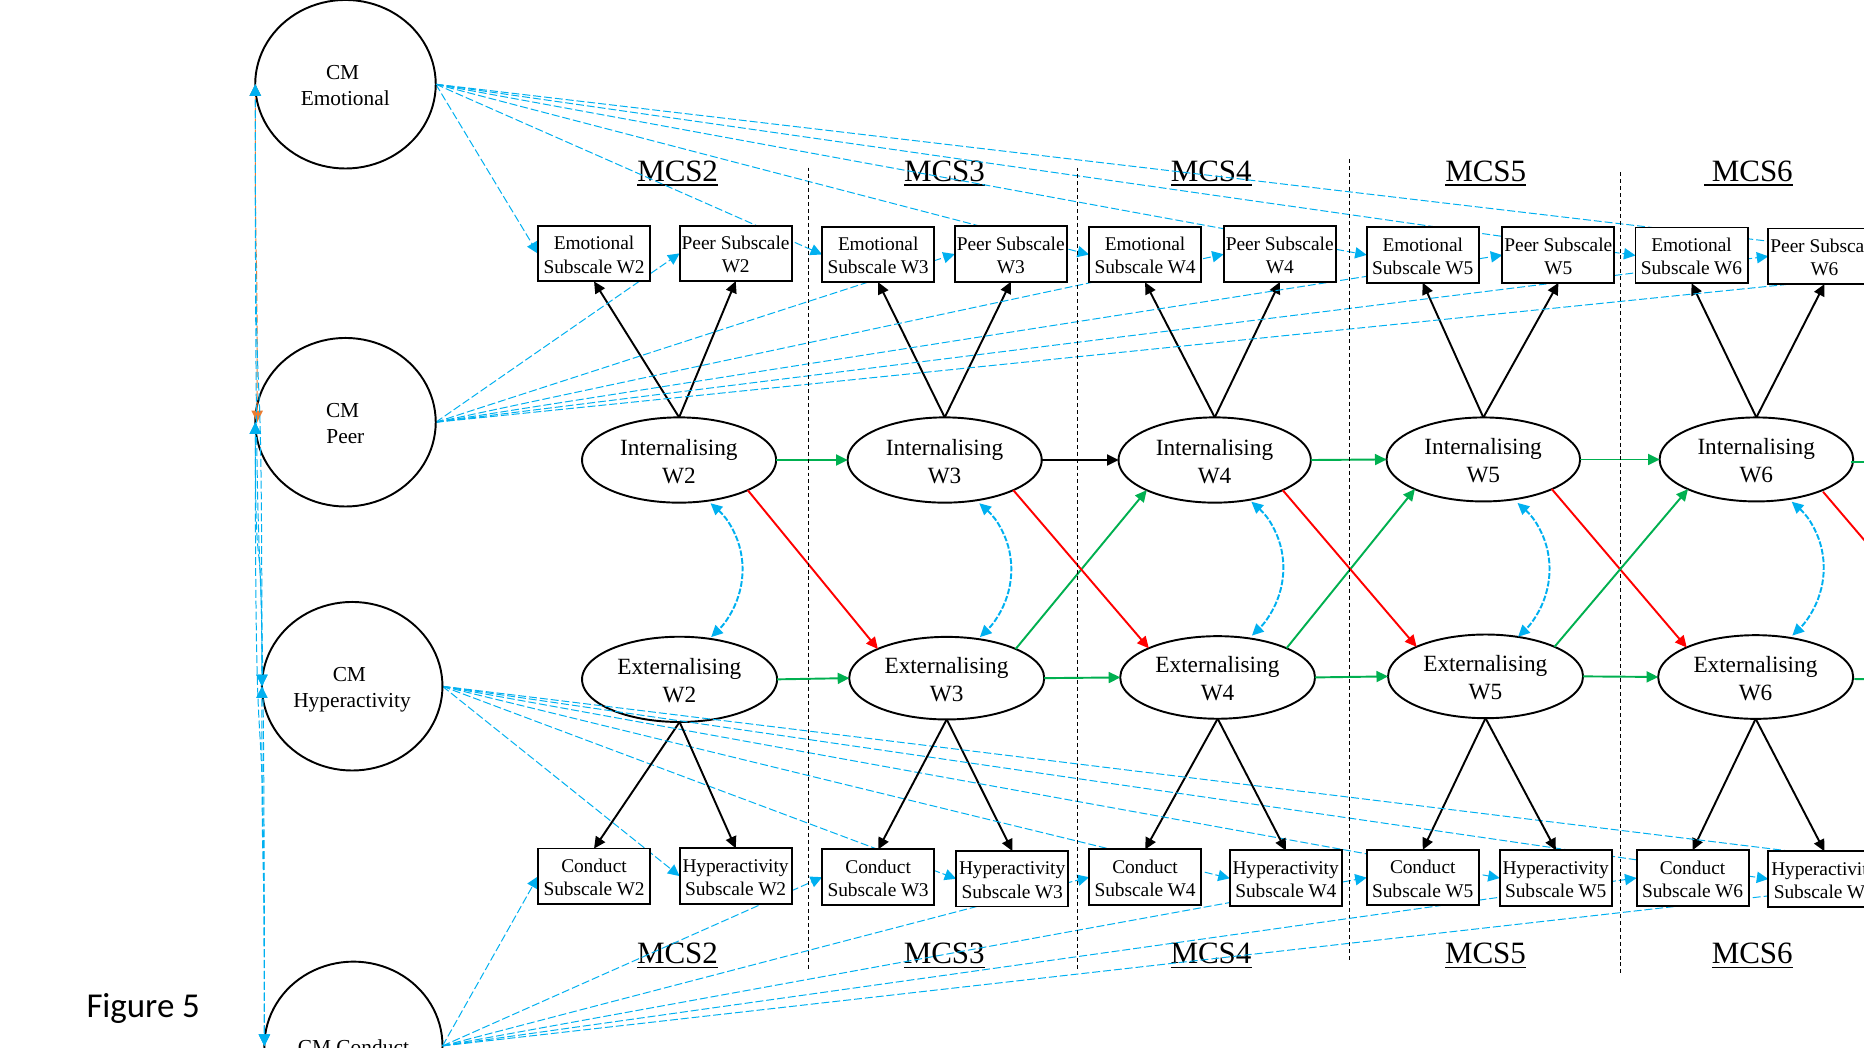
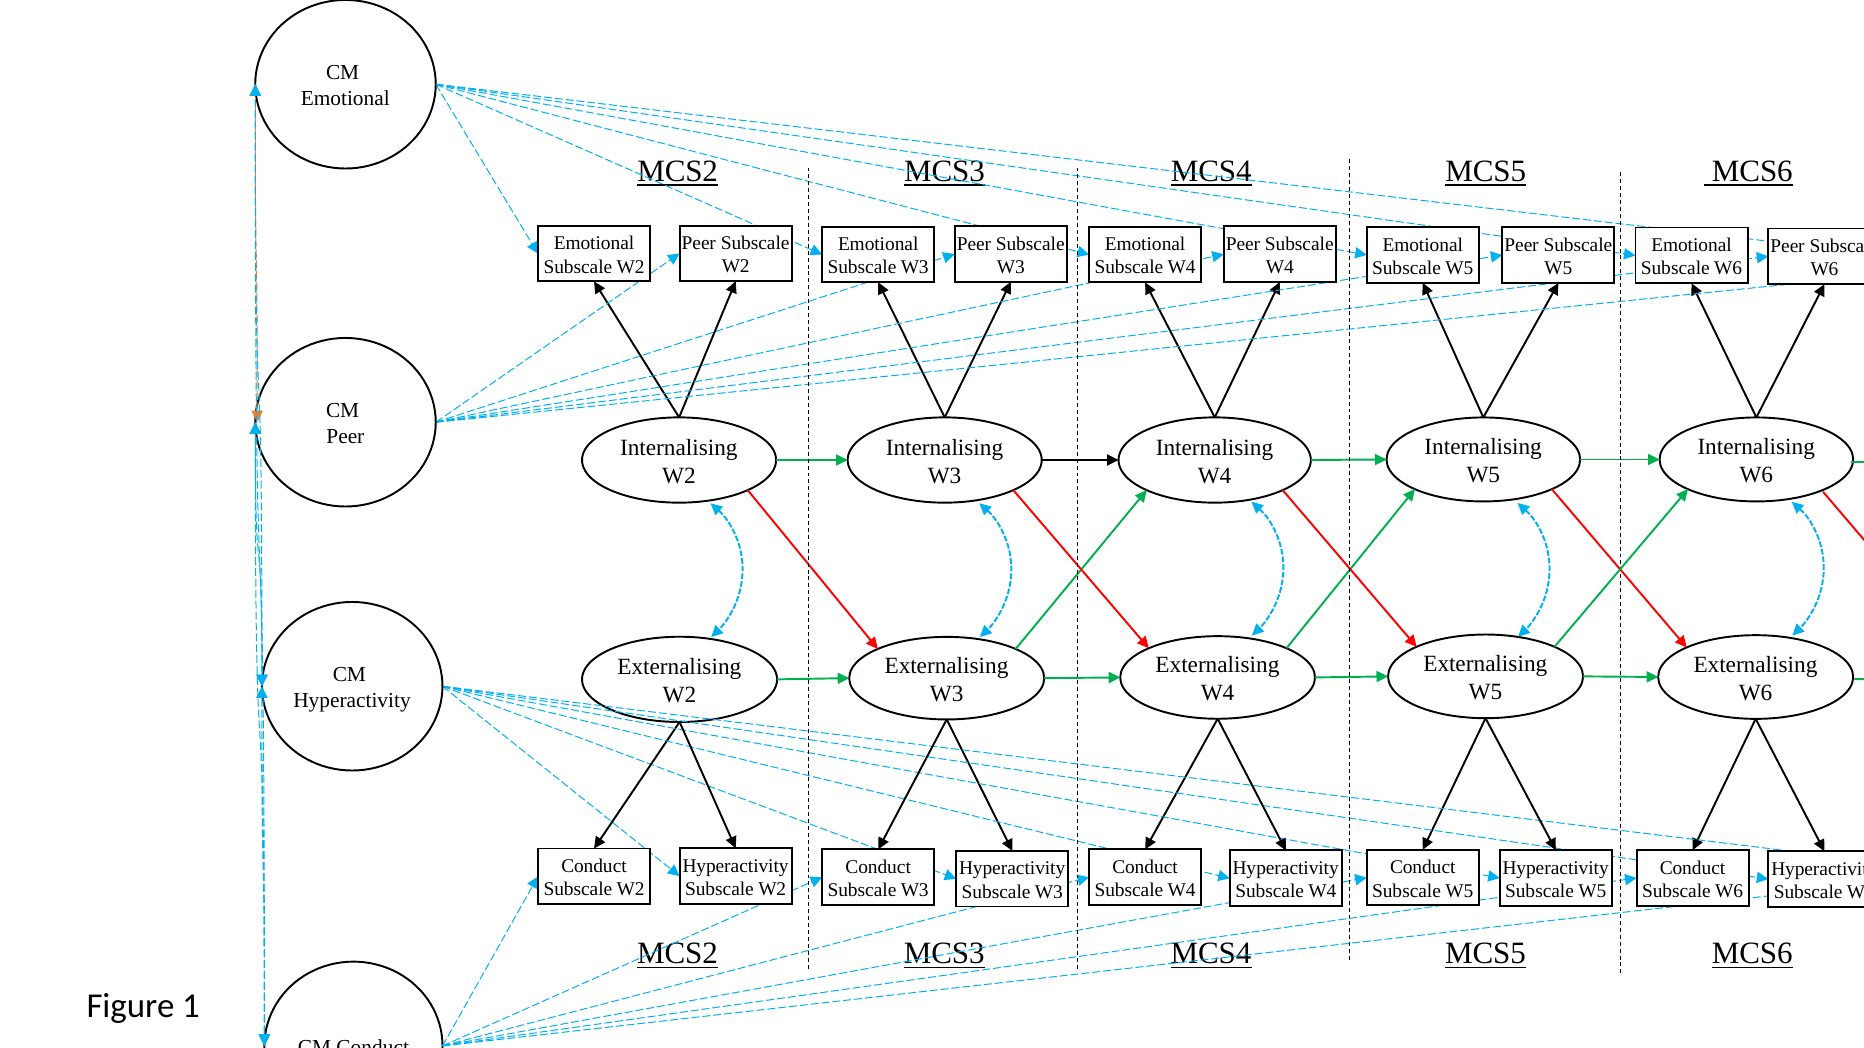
5: 5 -> 1
